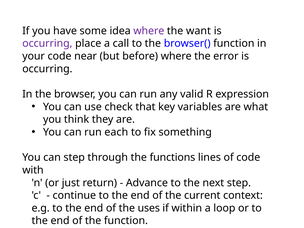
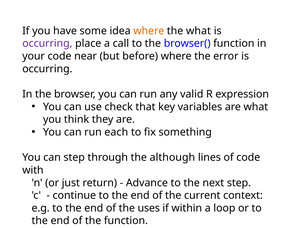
where at (149, 31) colour: purple -> orange
the want: want -> what
functions: functions -> although
